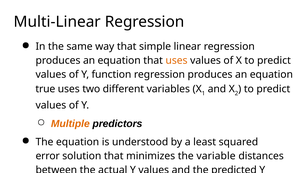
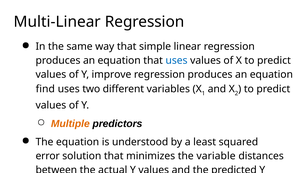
uses at (177, 61) colour: orange -> blue
function: function -> improve
true: true -> find
